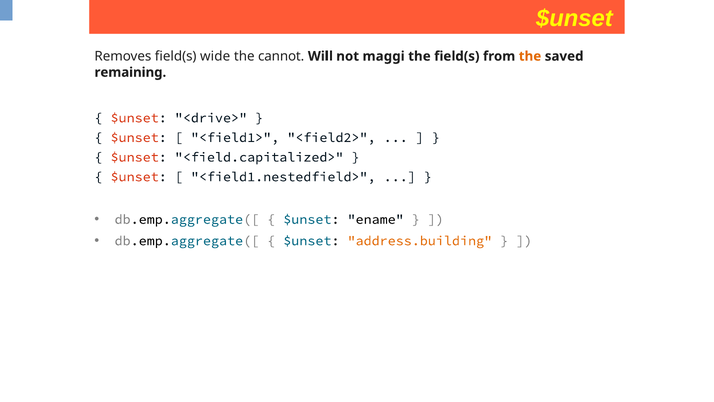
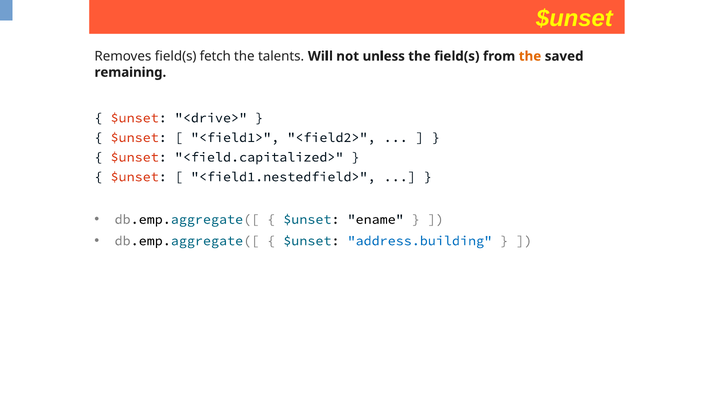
wide: wide -> fetch
cannot: cannot -> talents
maggi: maggi -> unless
address.building colour: orange -> blue
